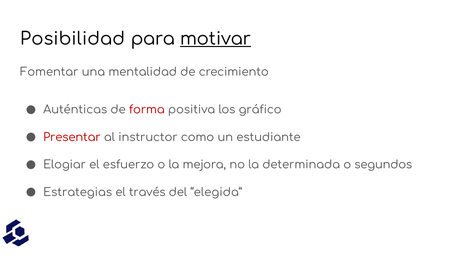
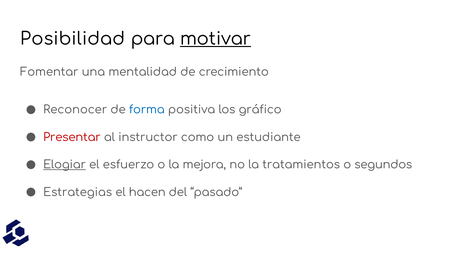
Auténticas: Auténticas -> Reconocer
forma colour: red -> blue
Elogiar underline: none -> present
determinada: determinada -> tratamientos
través: través -> hacen
elegida: elegida -> pasado
